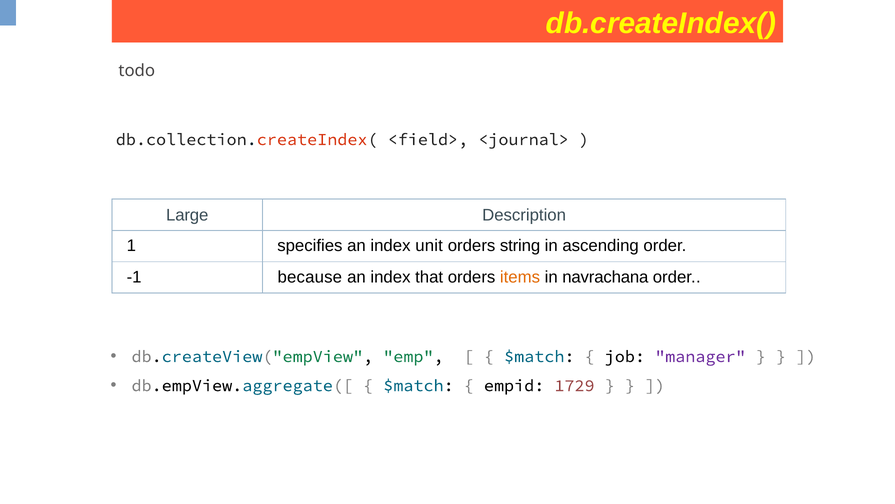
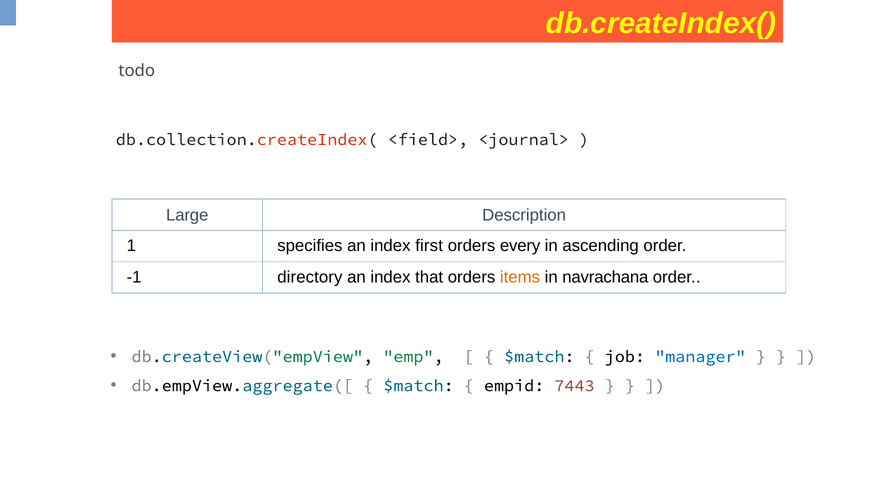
unit: unit -> first
string: string -> every
because: because -> directory
manager colour: purple -> blue
1729: 1729 -> 7443
